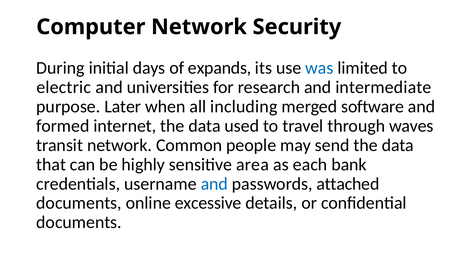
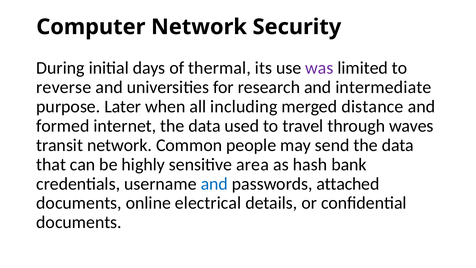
expands: expands -> thermal
was colour: blue -> purple
electric: electric -> reverse
software: software -> distance
each: each -> hash
excessive: excessive -> electrical
